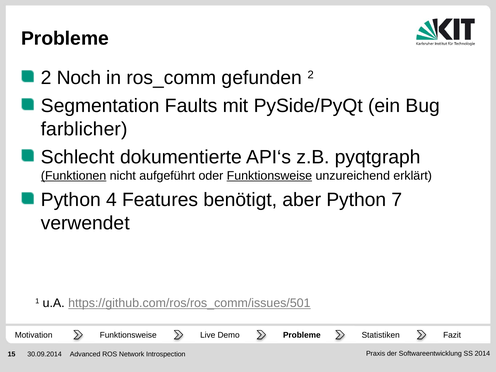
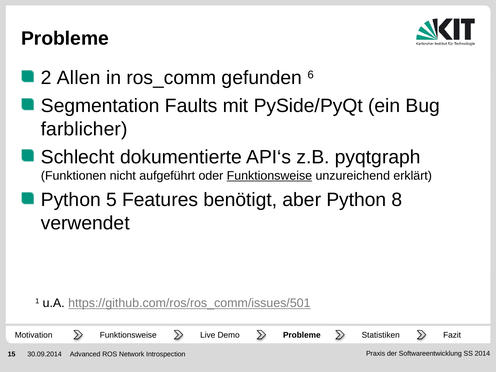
Noch: Noch -> Allen
gefunden 2: 2 -> 6
Funktionen underline: present -> none
4: 4 -> 5
7: 7 -> 8
